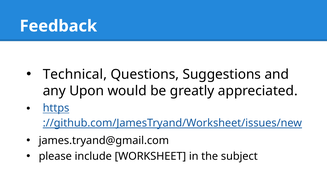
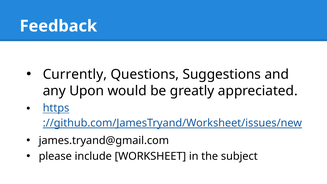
Technical: Technical -> Currently
